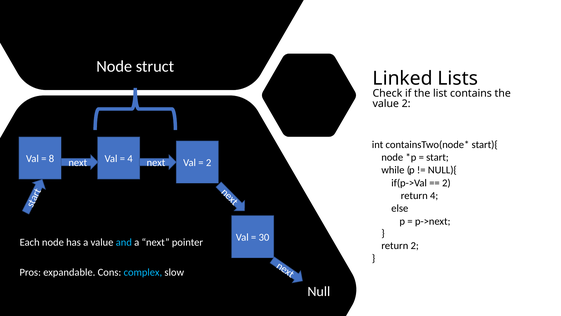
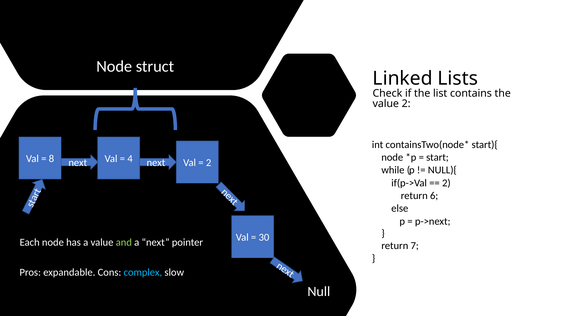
return 4: 4 -> 6
and colour: light blue -> light green
return 2: 2 -> 7
